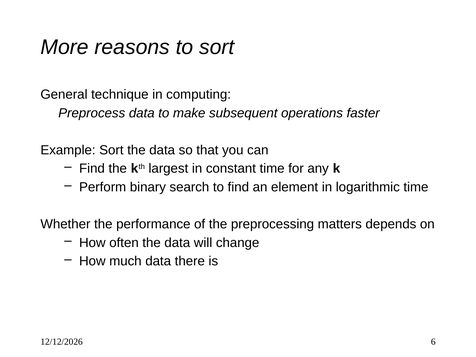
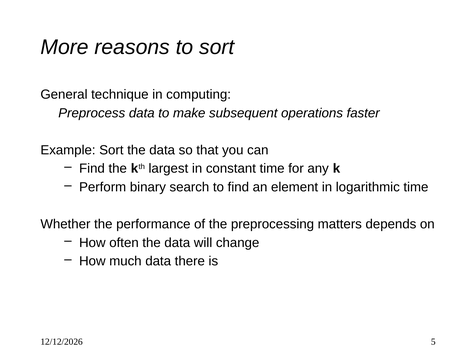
6: 6 -> 5
